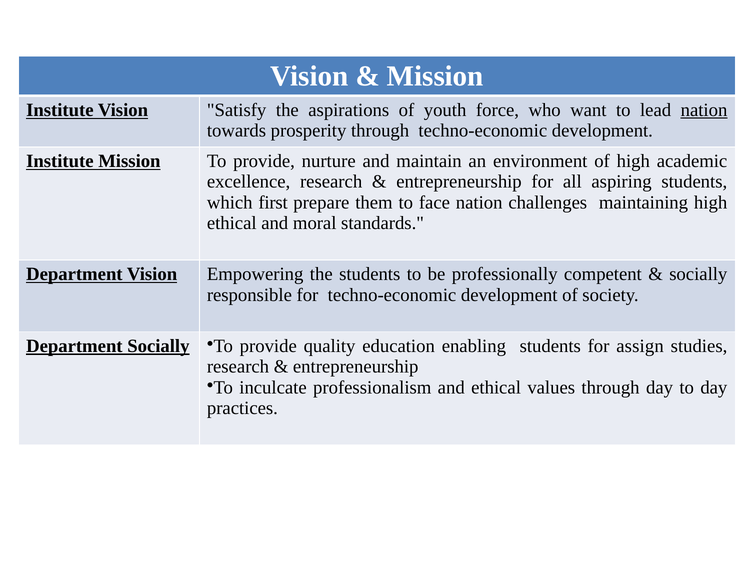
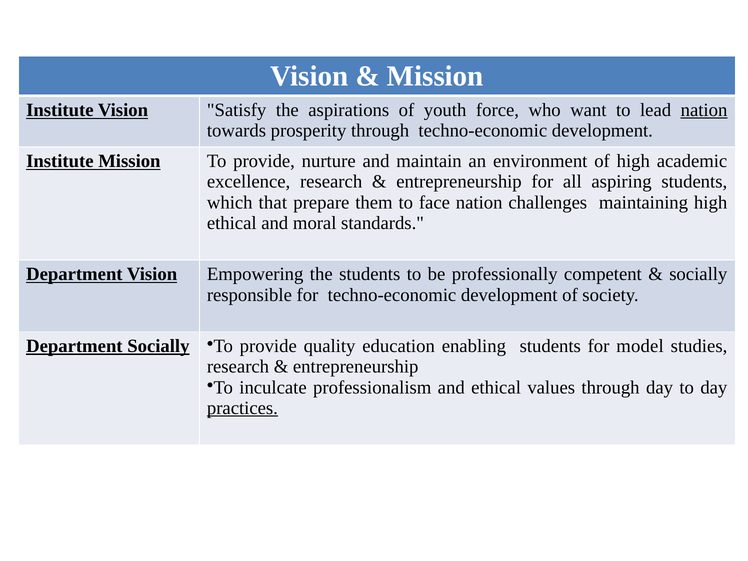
first: first -> that
assign: assign -> model
practices underline: none -> present
